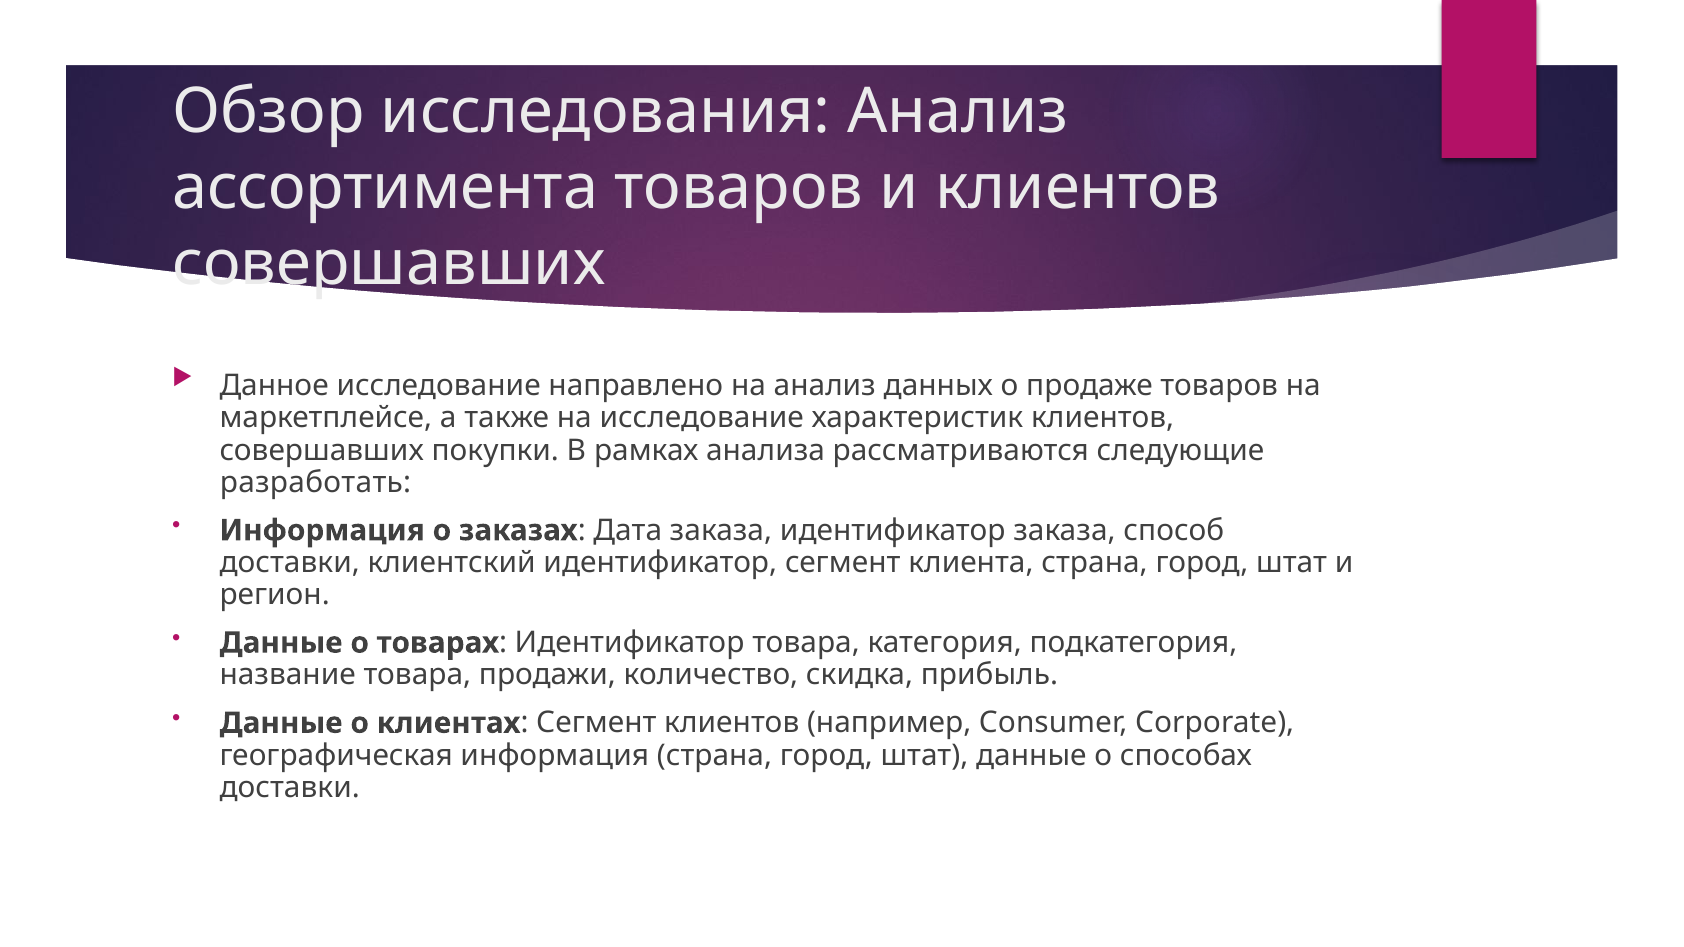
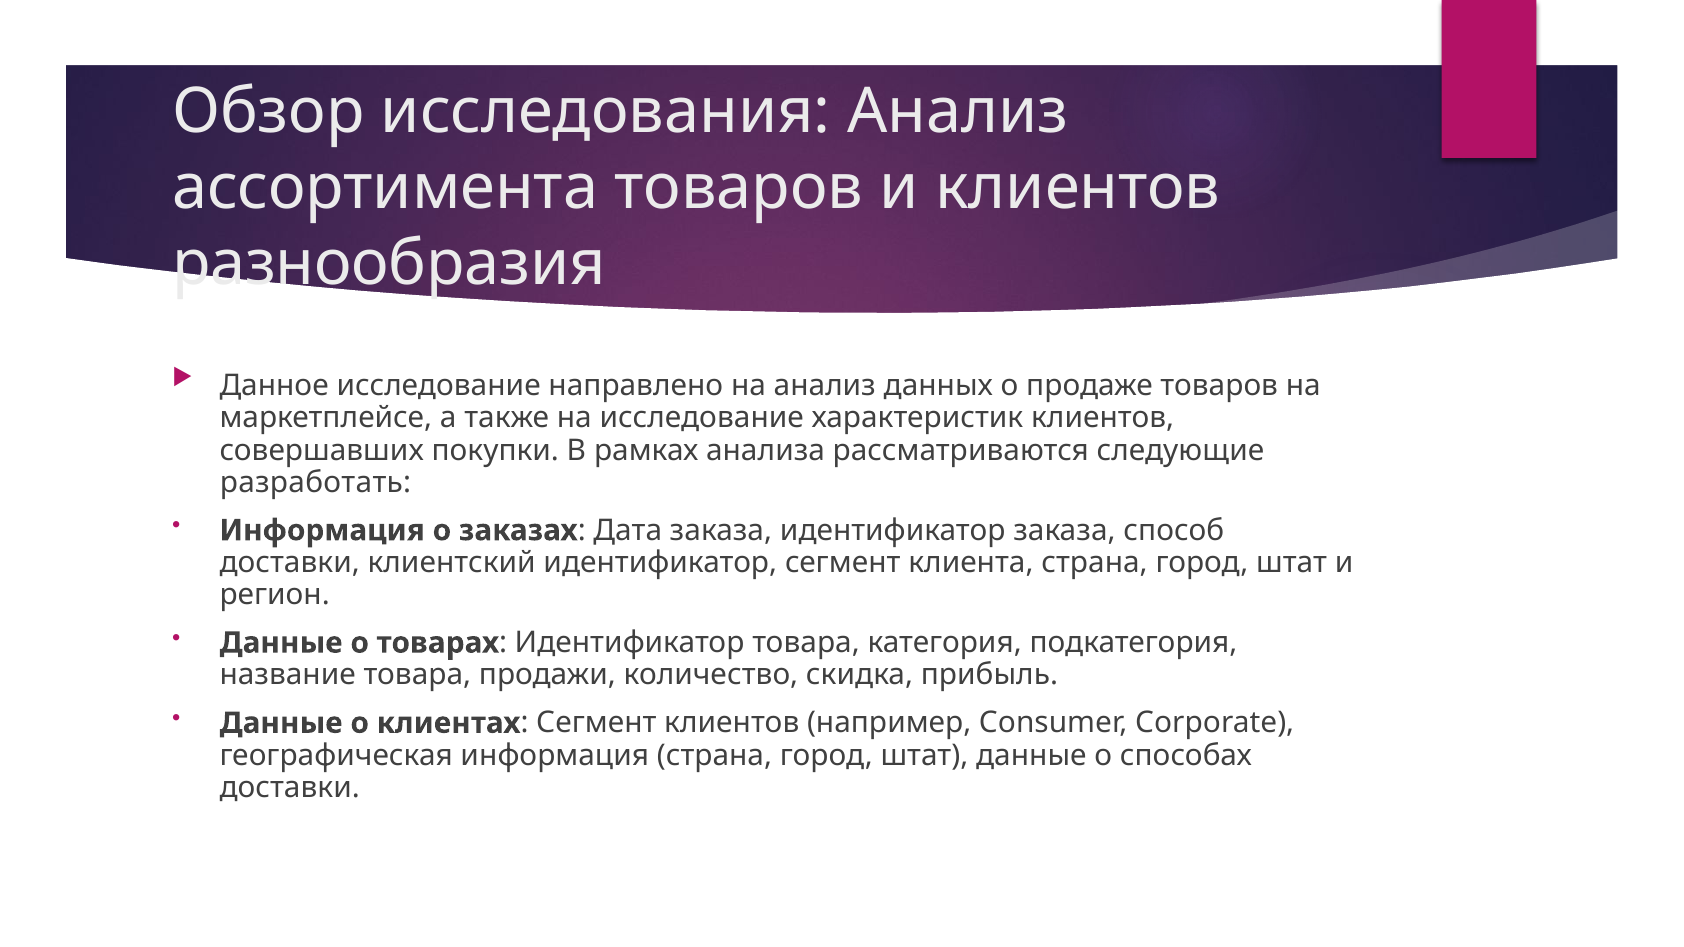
совершавших at (389, 263): совершавших -> разнообразия
